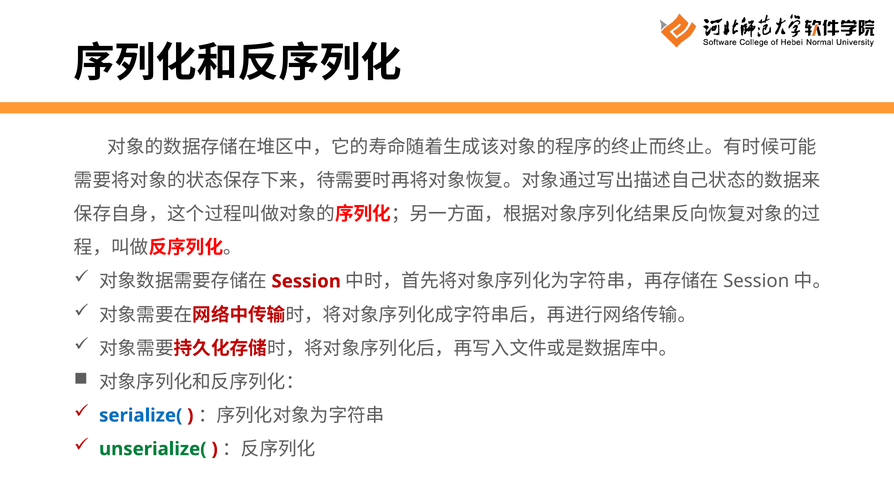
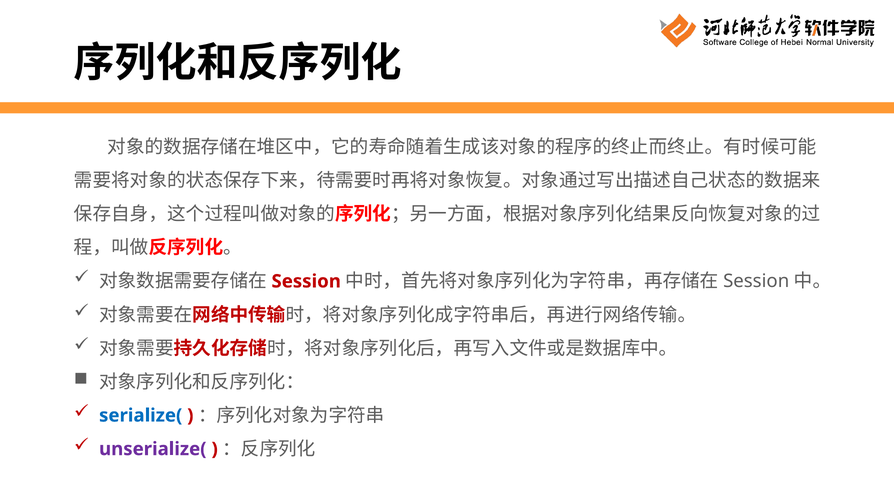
unserialize( colour: green -> purple
